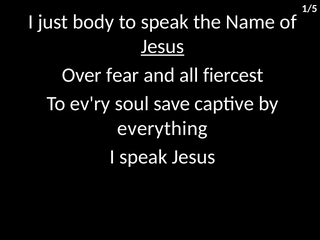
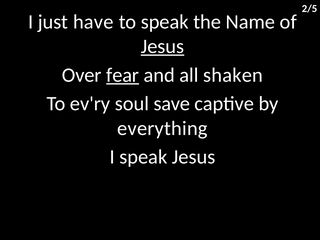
1/5: 1/5 -> 2/5
body: body -> have
fear underline: none -> present
fiercest: fiercest -> shaken
